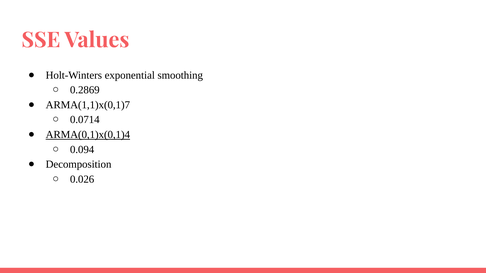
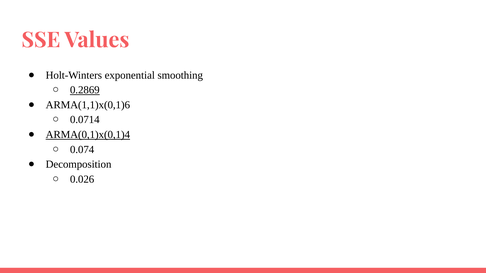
0.2869 underline: none -> present
ARMA(1,1)x(0,1)7: ARMA(1,1)x(0,1)7 -> ARMA(1,1)x(0,1)6
0.094: 0.094 -> 0.074
